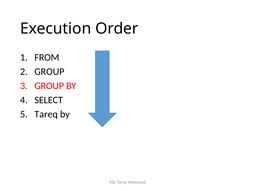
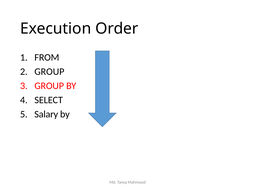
Tareq at (46, 114): Tareq -> Salary
